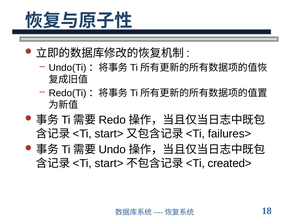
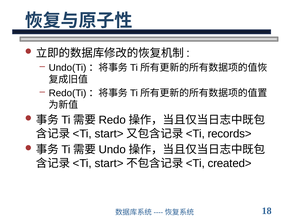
failures>: failures> -> records>
